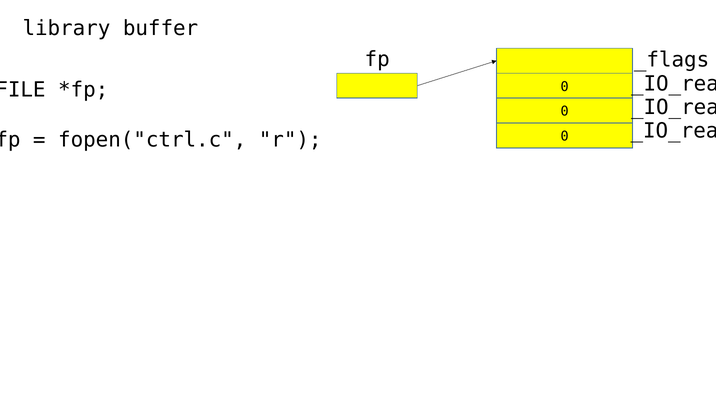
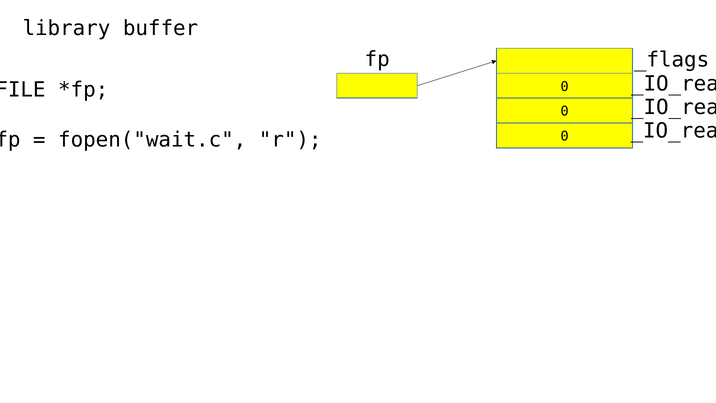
fopen("ctrl.c: fopen("ctrl.c -> fopen("wait.c
